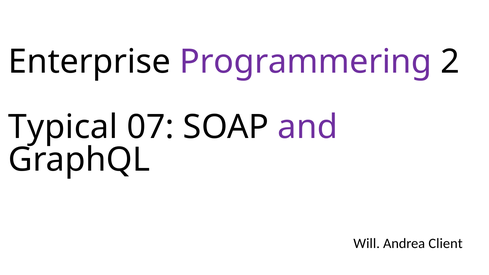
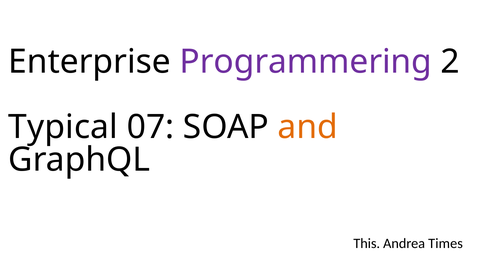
and colour: purple -> orange
Will: Will -> This
Client: Client -> Times
